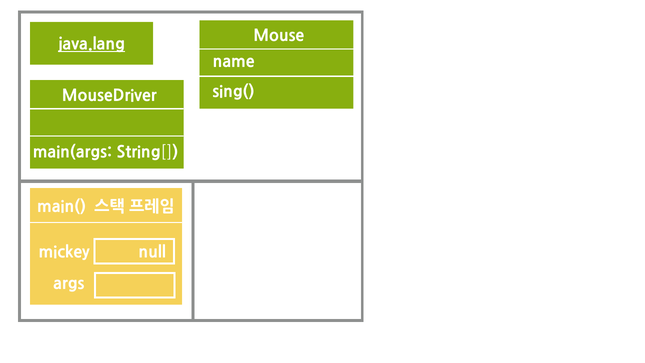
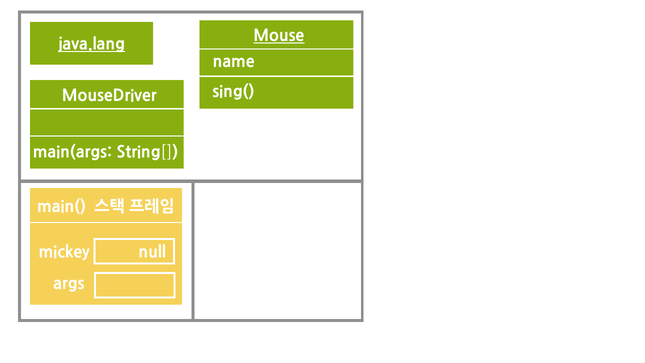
Mouse underline: none -> present
